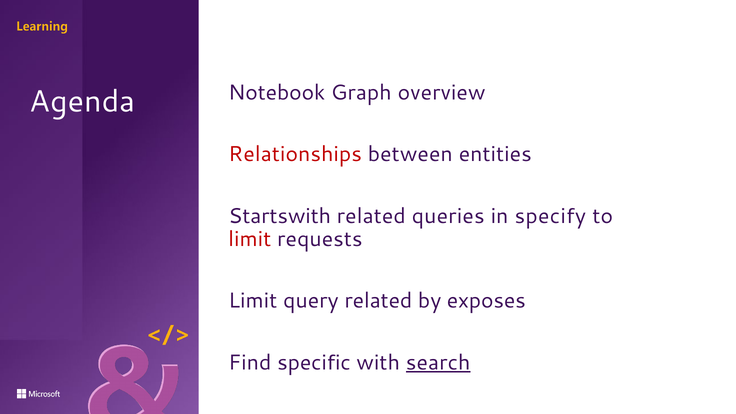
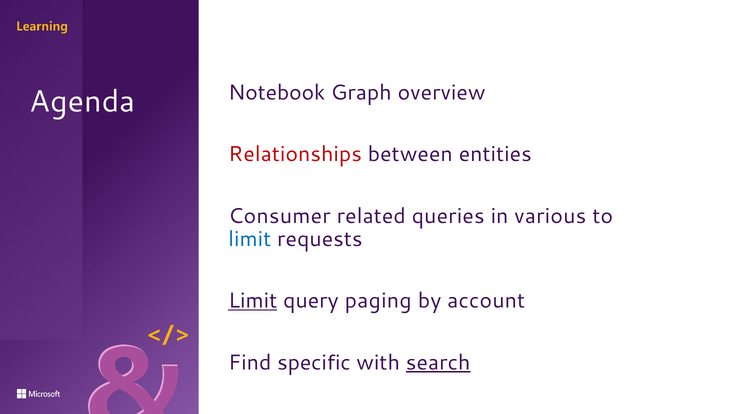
Startswith: Startswith -> Consumer
specify: specify -> various
limit at (250, 239) colour: red -> blue
Limit at (253, 301) underline: none -> present
query related: related -> paging
exposes: exposes -> account
